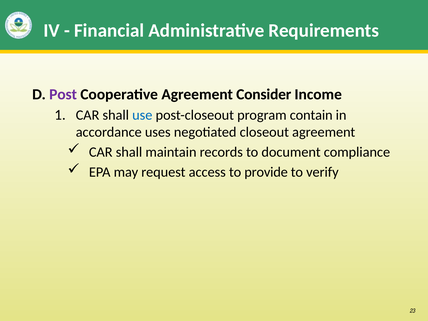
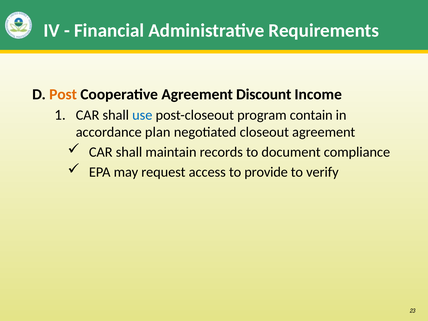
Post colour: purple -> orange
Consider: Consider -> Discount
uses: uses -> plan
